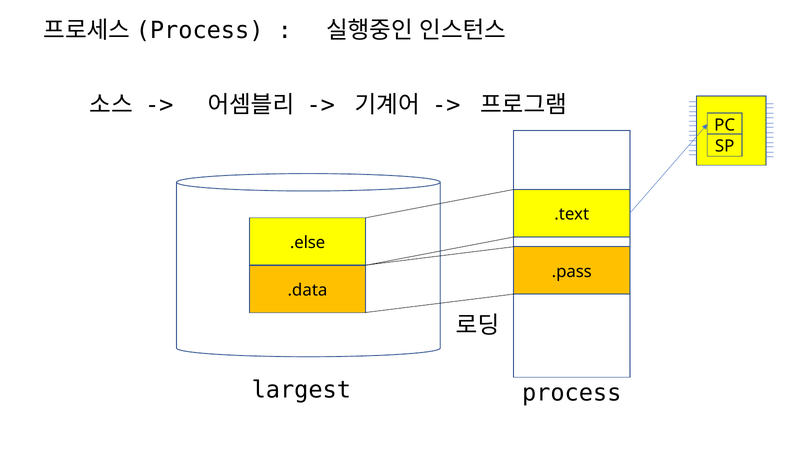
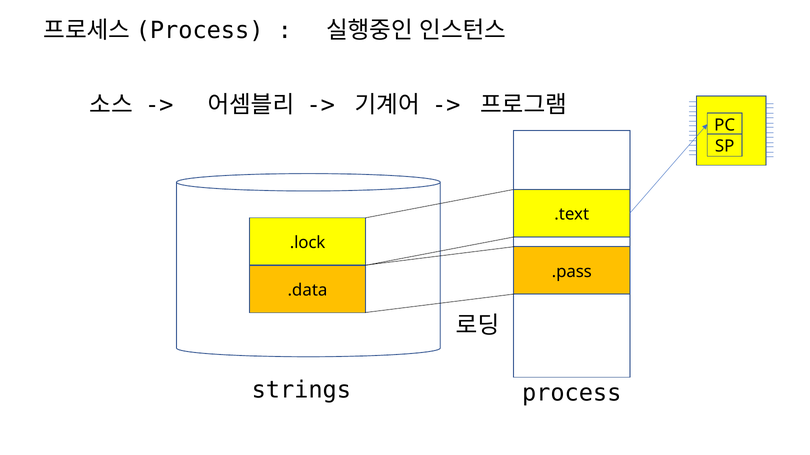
.else: .else -> .lock
largest: largest -> strings
